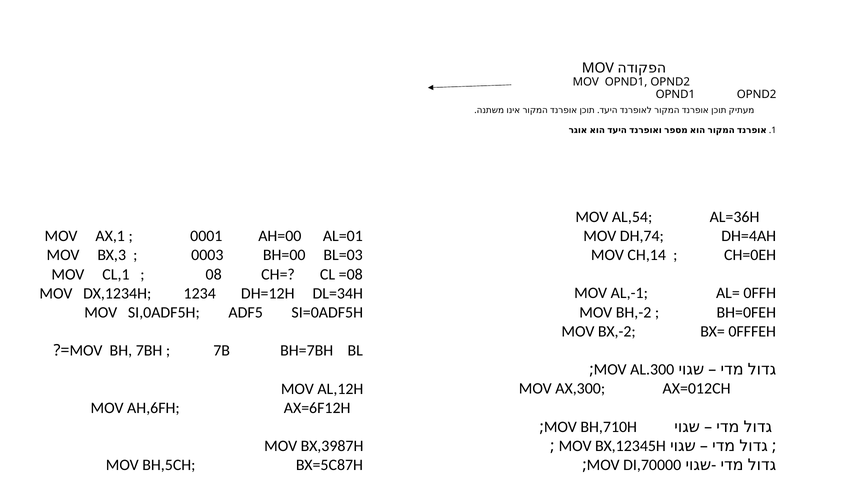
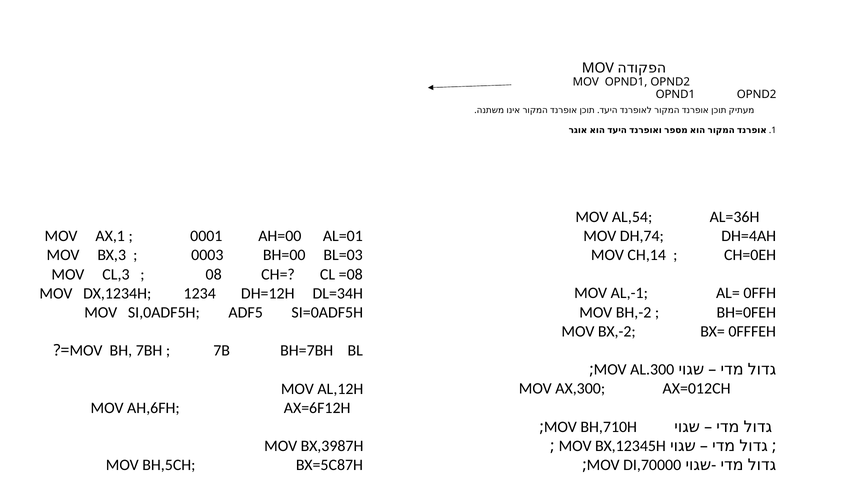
CL,1: CL,1 -> CL,3
